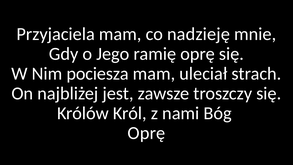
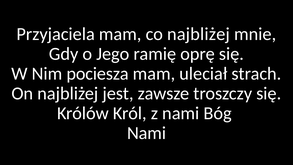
co nadzieję: nadzieję -> najbliżej
Oprę at (146, 133): Oprę -> Nami
